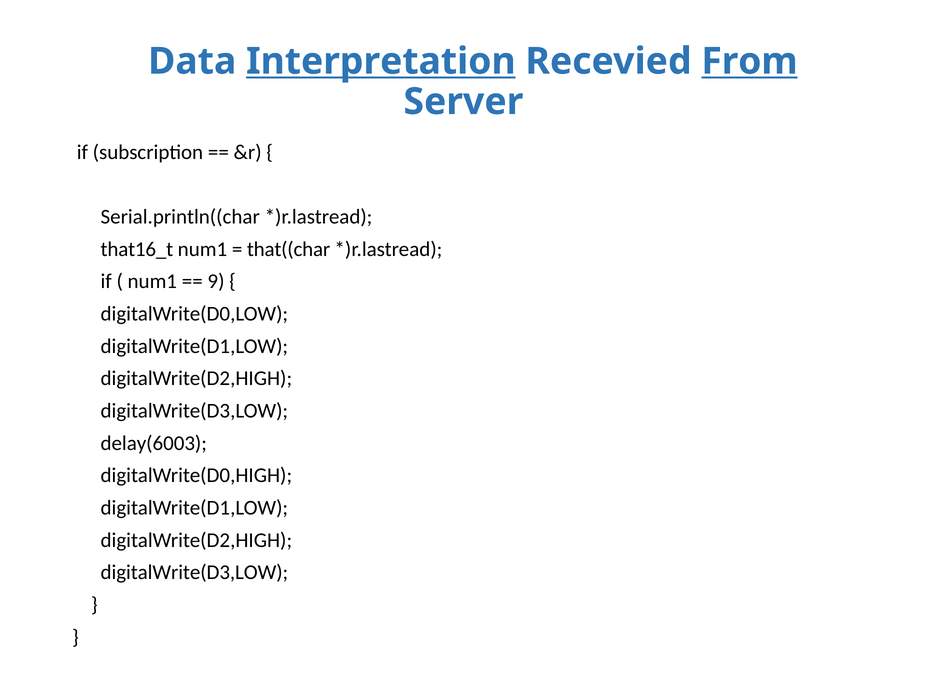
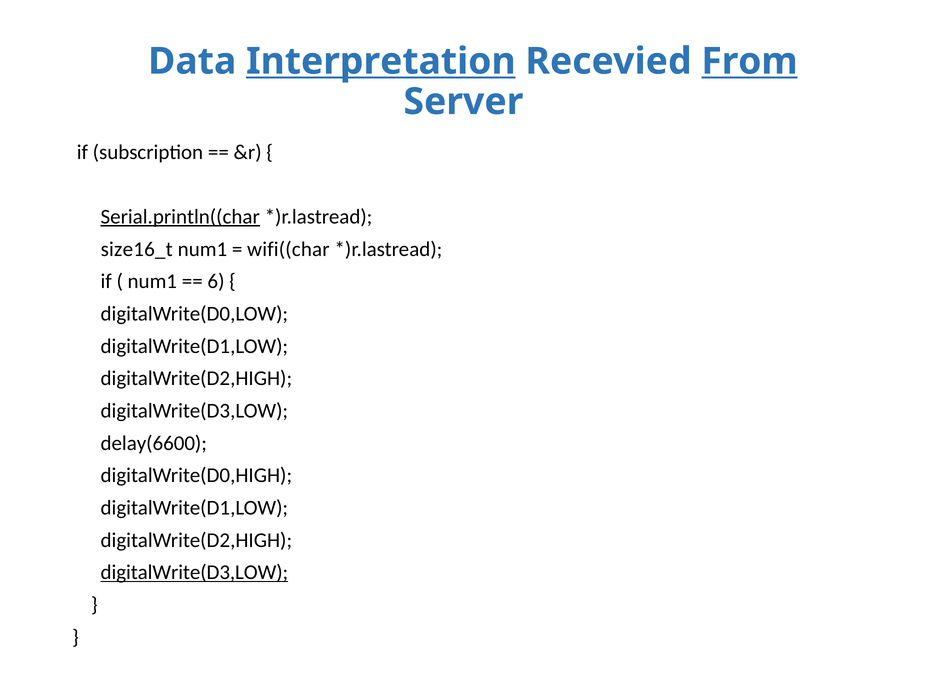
Serial.println((char underline: none -> present
that16_t: that16_t -> size16_t
that((char: that((char -> wifi((char
9: 9 -> 6
delay(6003: delay(6003 -> delay(6600
digitalWrite(D3,LOW at (194, 573) underline: none -> present
